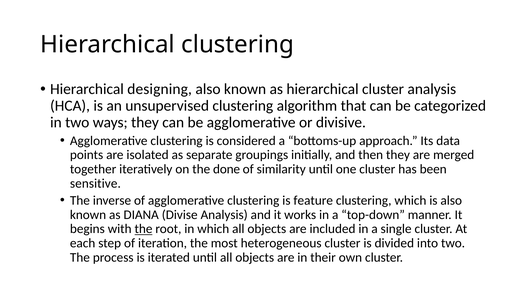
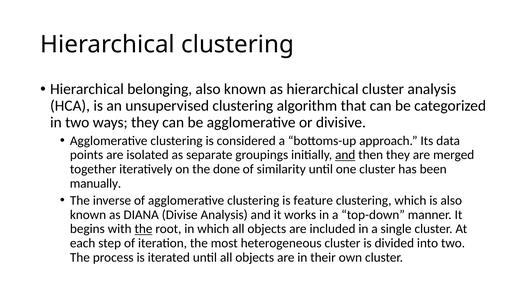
designing: designing -> belonging
and at (345, 155) underline: none -> present
sensitive: sensitive -> manually
